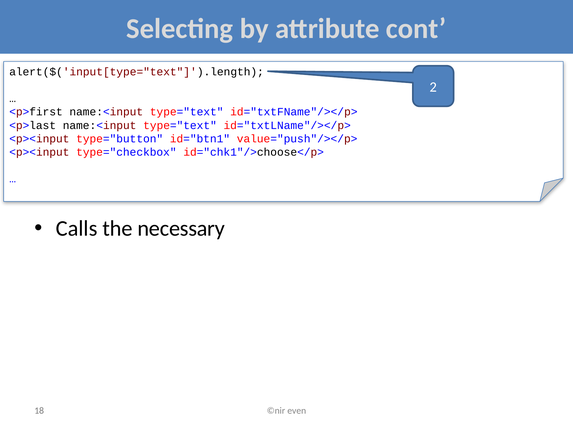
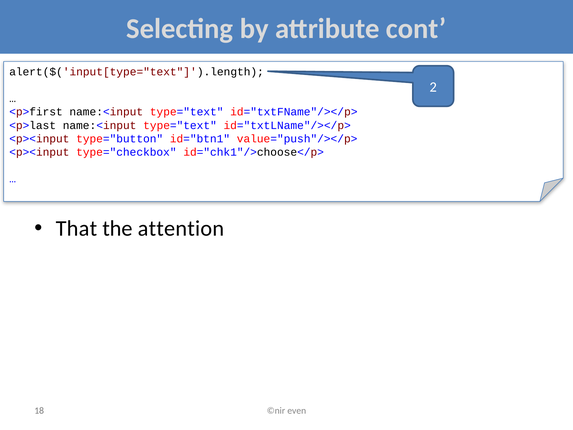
Calls: Calls -> That
necessary: necessary -> attention
